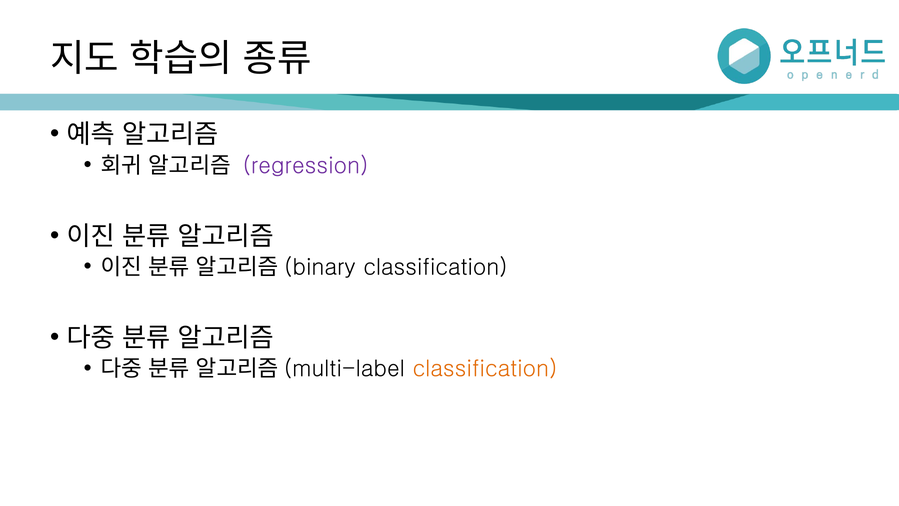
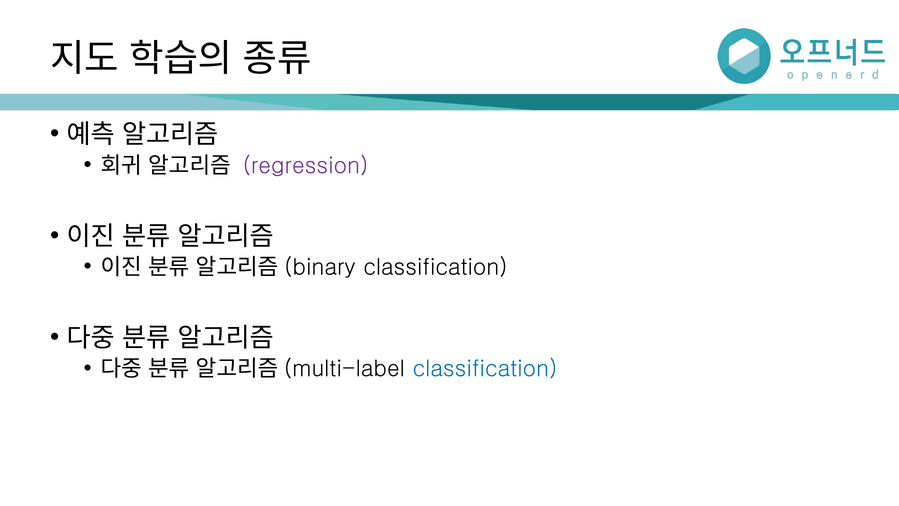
classification at (485, 369) colour: orange -> blue
